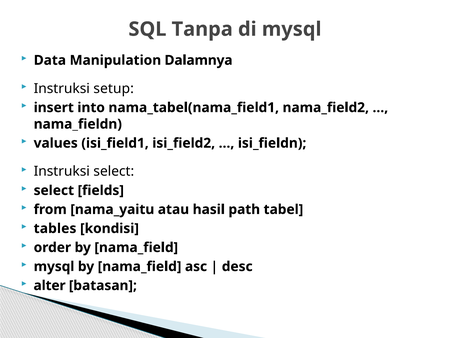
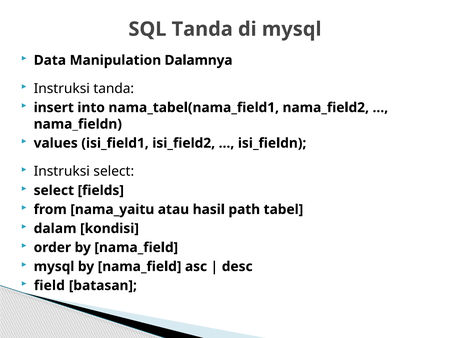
SQL Tanpa: Tanpa -> Tanda
Instruksi setup: setup -> tanda
tables: tables -> dalam
alter: alter -> field
